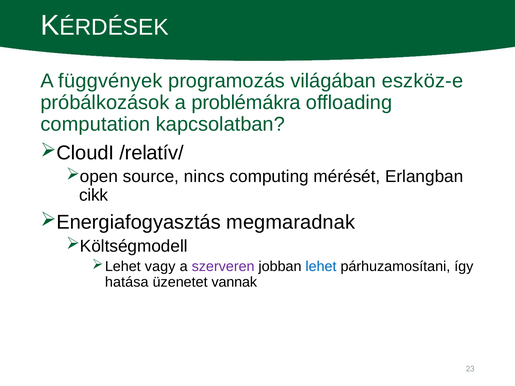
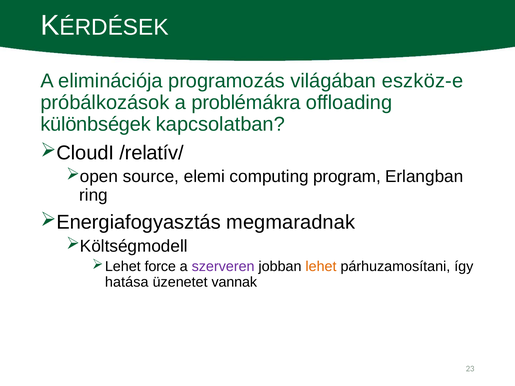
függvények: függvények -> eliminációja
computation: computation -> különbségek
nincs: nincs -> elemi
mérését: mérését -> program
cikk: cikk -> ring
vagy: vagy -> force
lehet colour: blue -> orange
